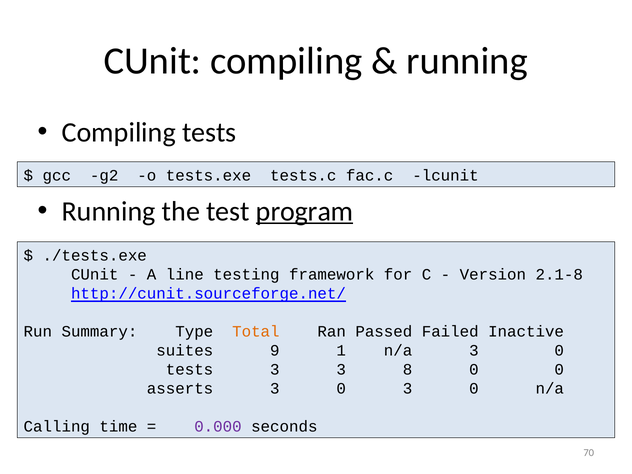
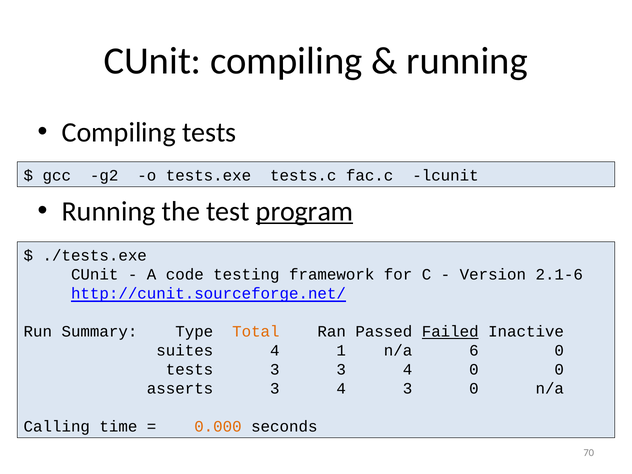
line: line -> code
2.1-8: 2.1-8 -> 2.1-6
Failed underline: none -> present
suites 9: 9 -> 4
n/a 3: 3 -> 6
3 3 8: 8 -> 4
asserts 3 0: 0 -> 4
0.000 colour: purple -> orange
